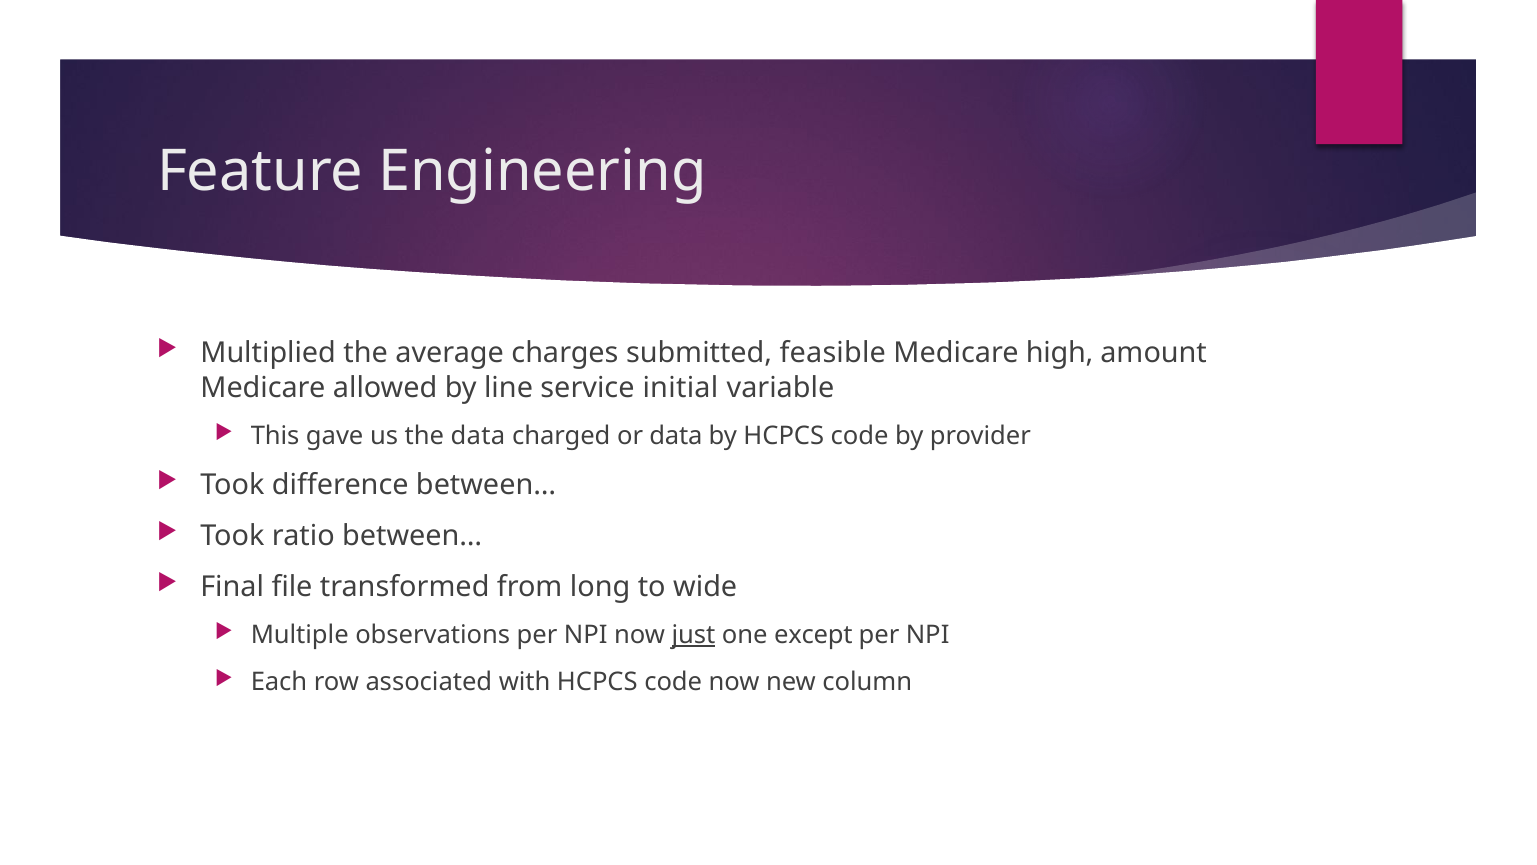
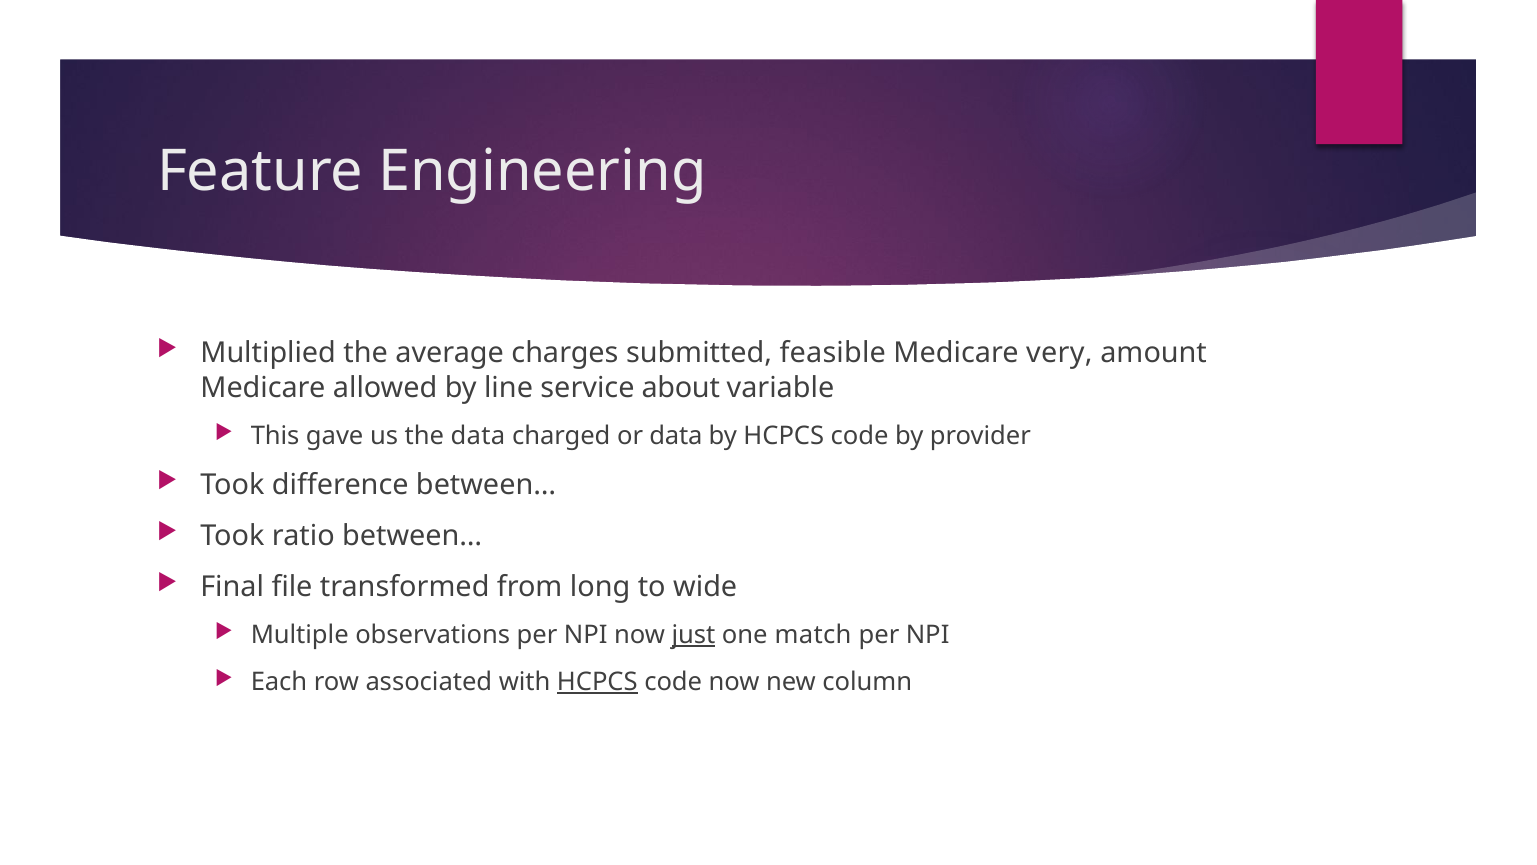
high: high -> very
initial: initial -> about
except: except -> match
HCPCS at (597, 682) underline: none -> present
